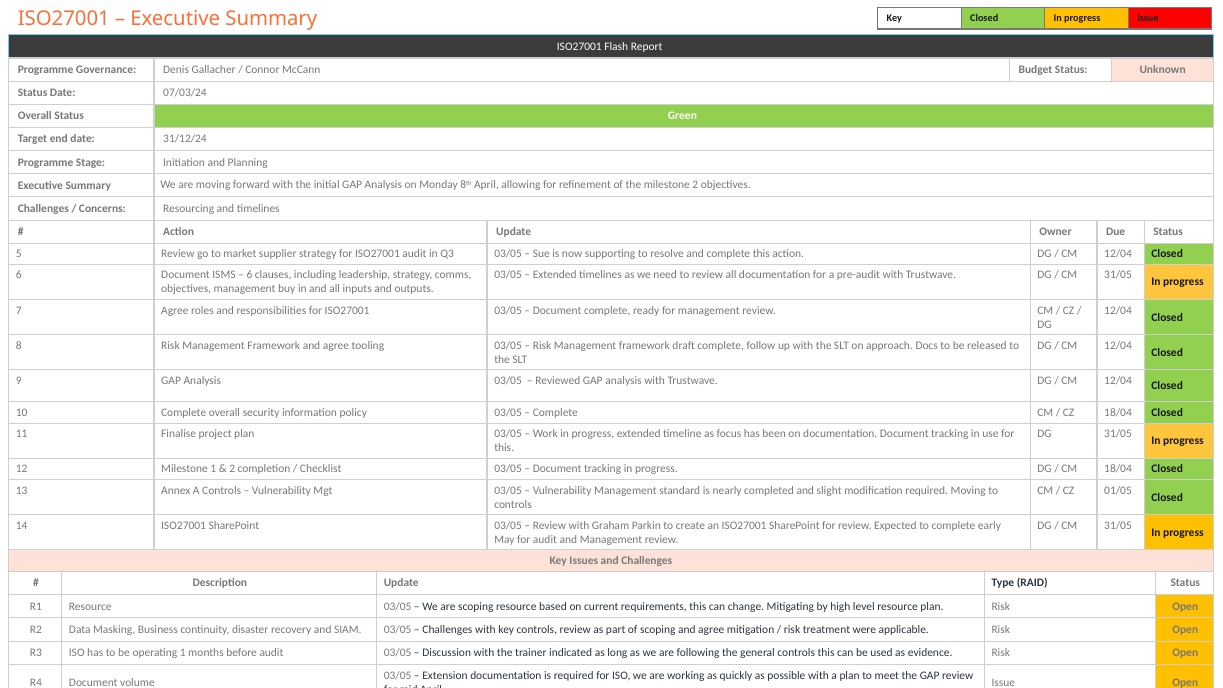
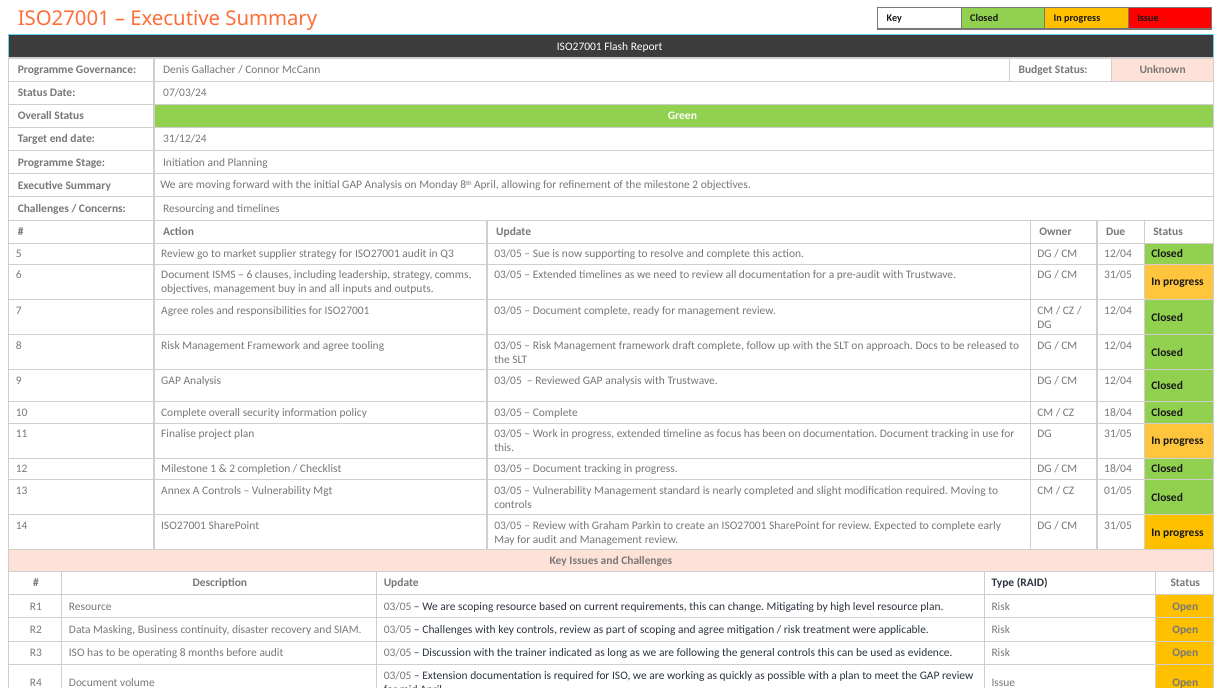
operating 1: 1 -> 8
